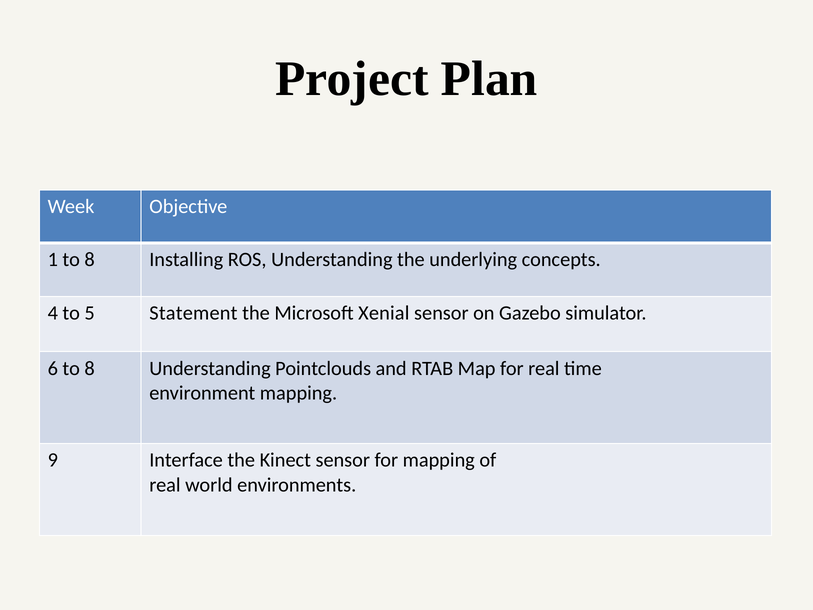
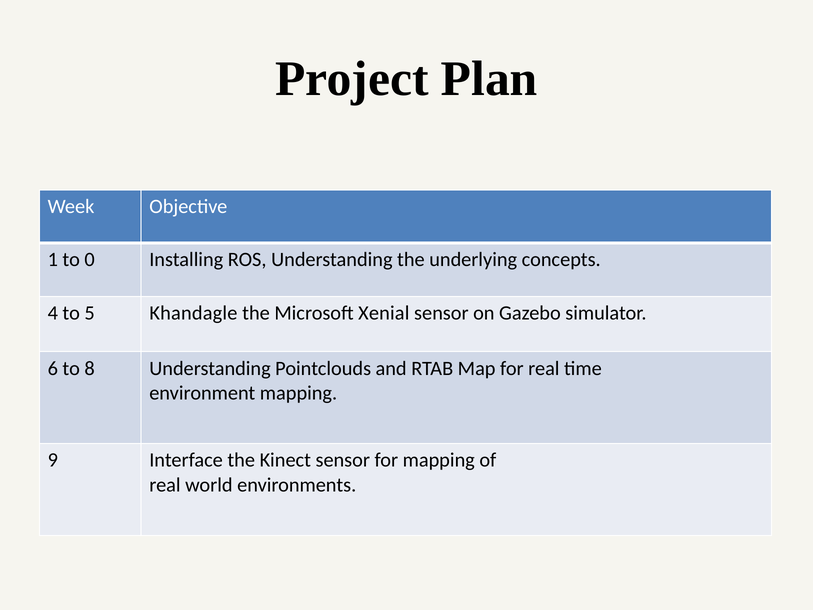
1 to 8: 8 -> 0
Statement: Statement -> Khandagle
